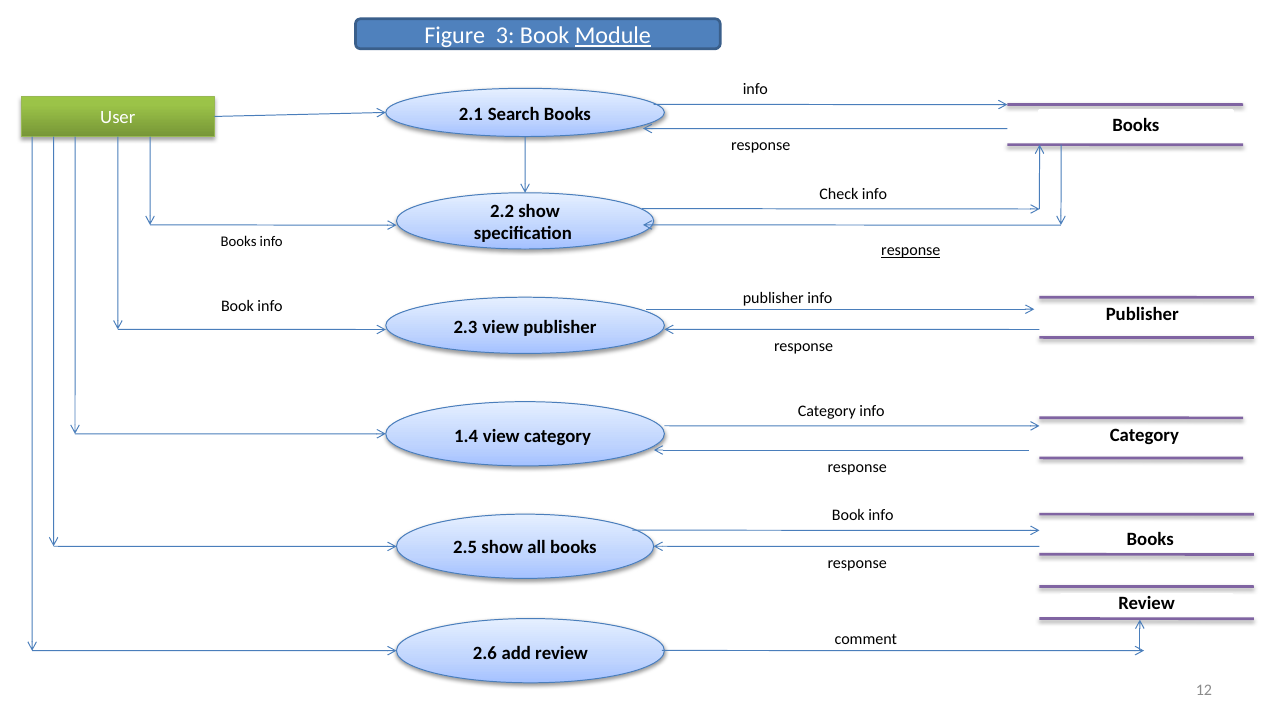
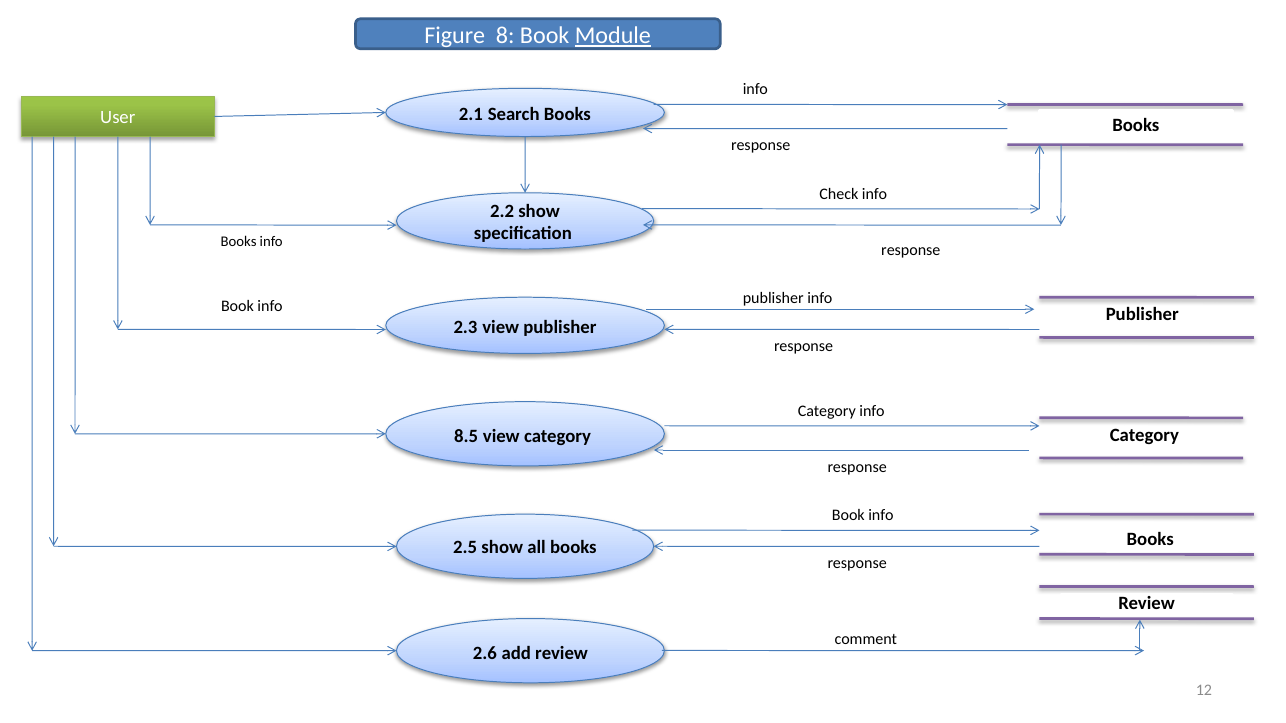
3: 3 -> 8
response at (911, 250) underline: present -> none
1.4: 1.4 -> 8.5
